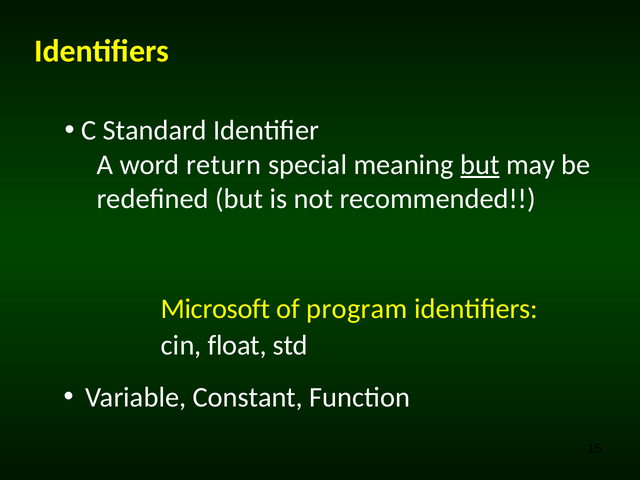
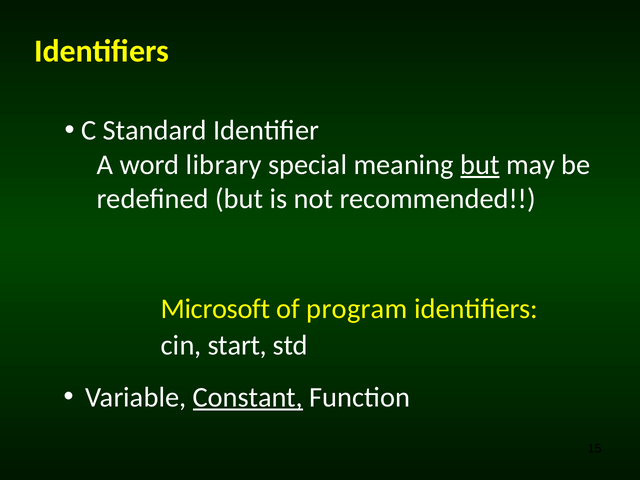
return: return -> library
float: float -> start
Constant underline: none -> present
